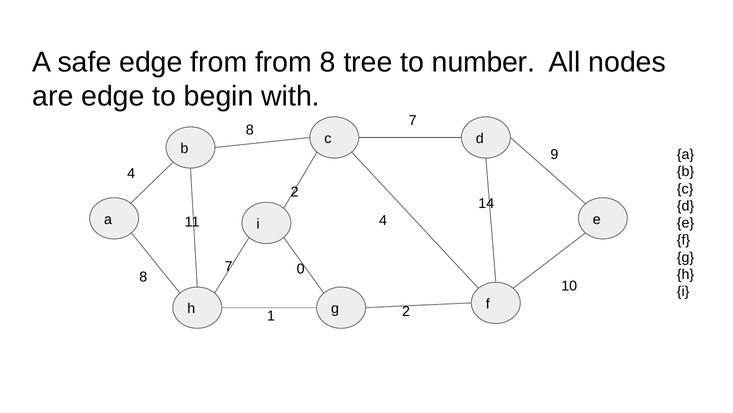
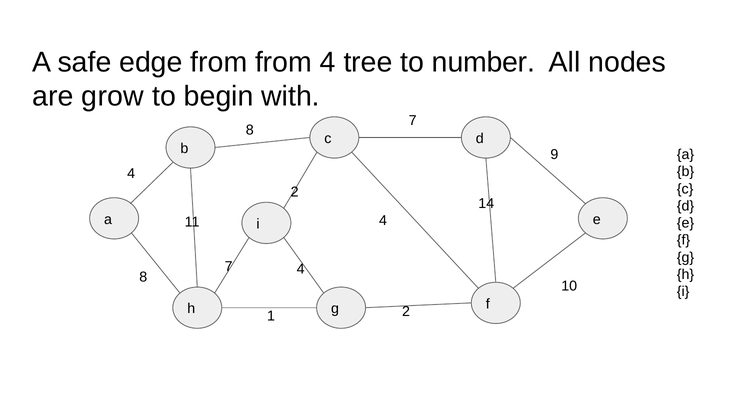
from 8: 8 -> 4
are edge: edge -> grow
7 0: 0 -> 4
